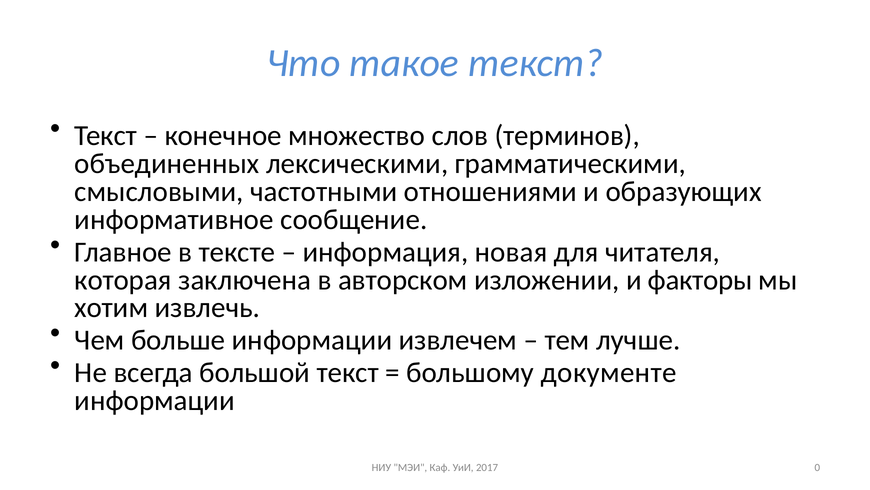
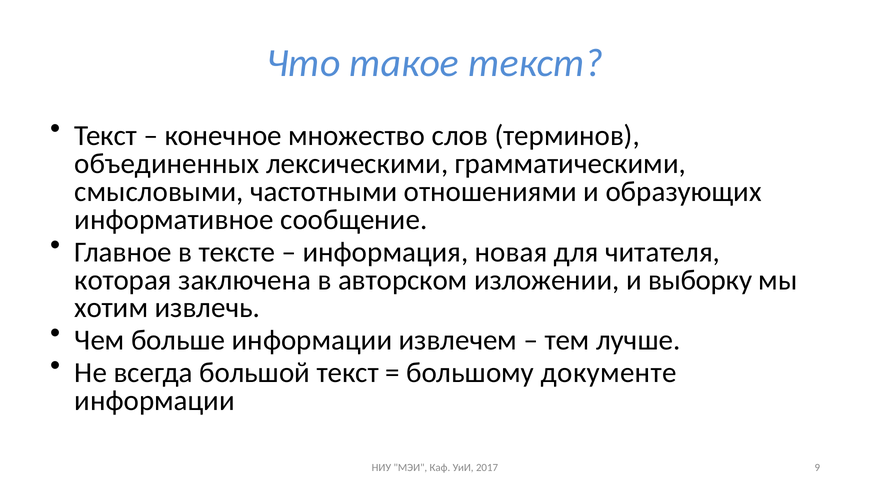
факторы: факторы -> выборку
0: 0 -> 9
